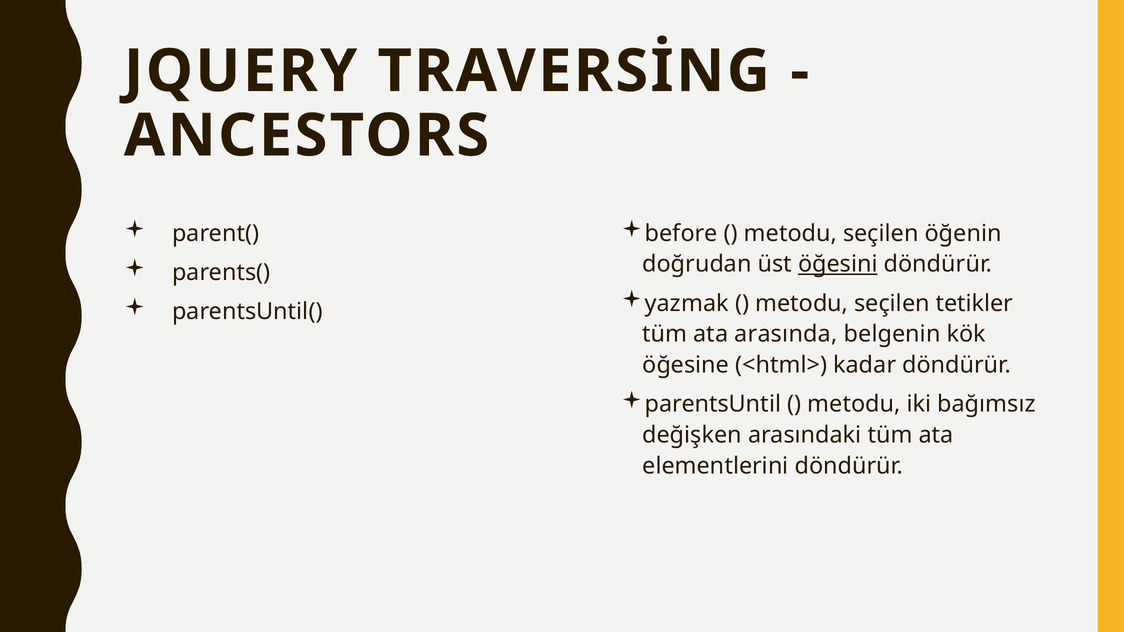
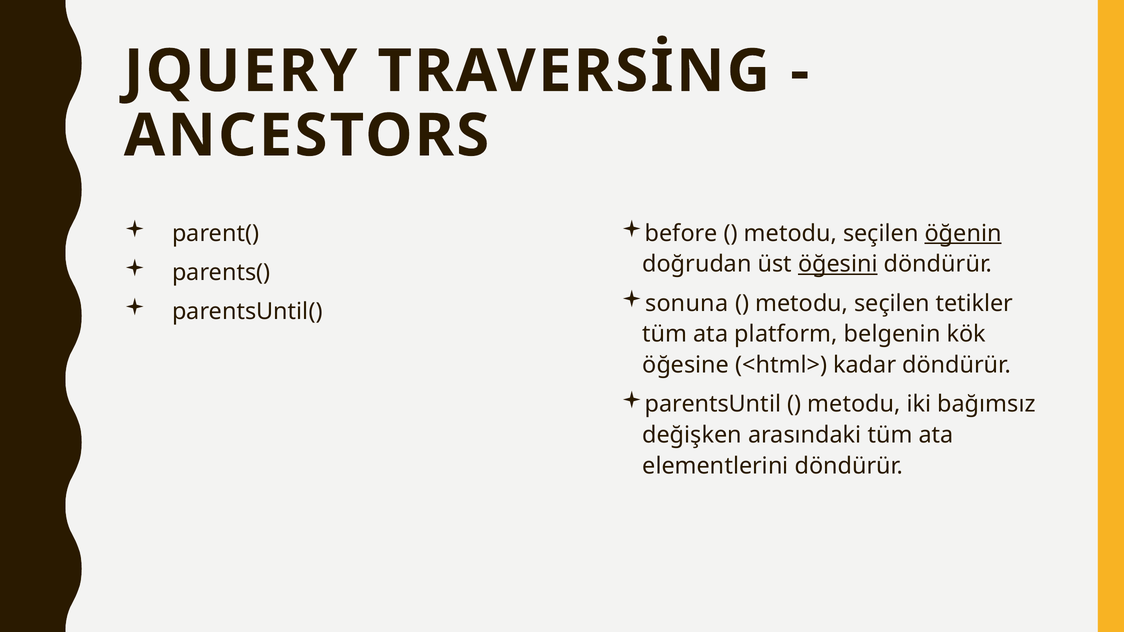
öğenin underline: none -> present
yazmak: yazmak -> sonuna
arasında: arasında -> platform
